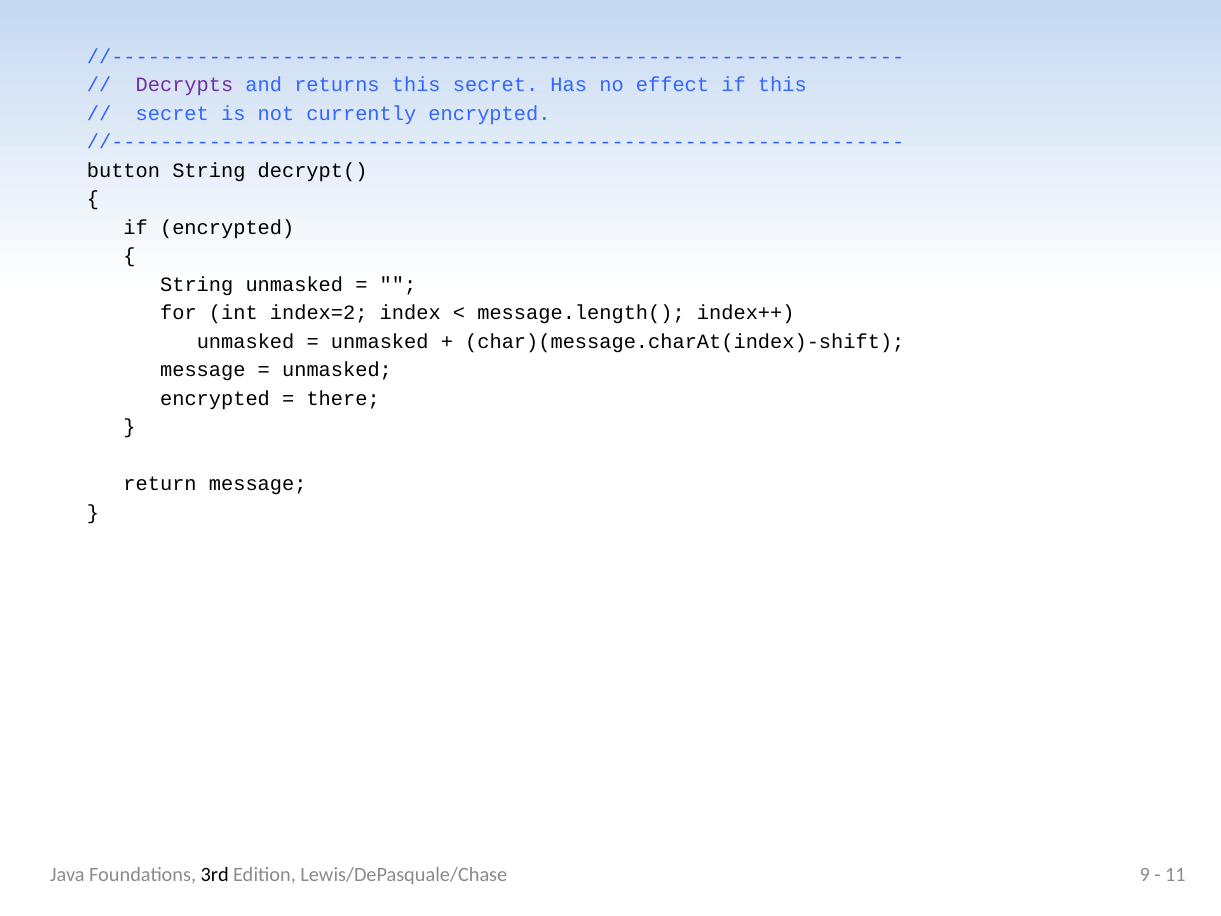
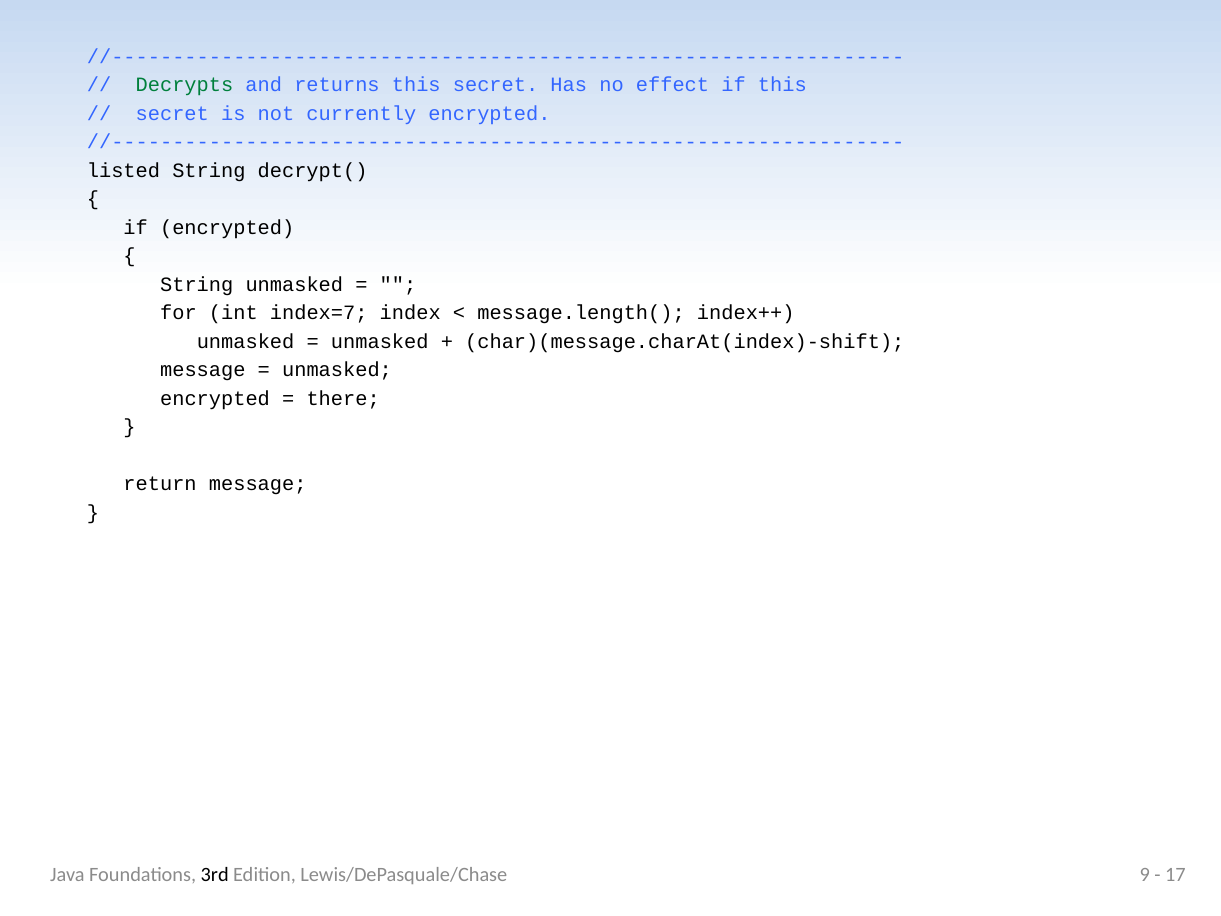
Decrypts colour: purple -> green
button: button -> listed
index=2: index=2 -> index=7
11: 11 -> 17
